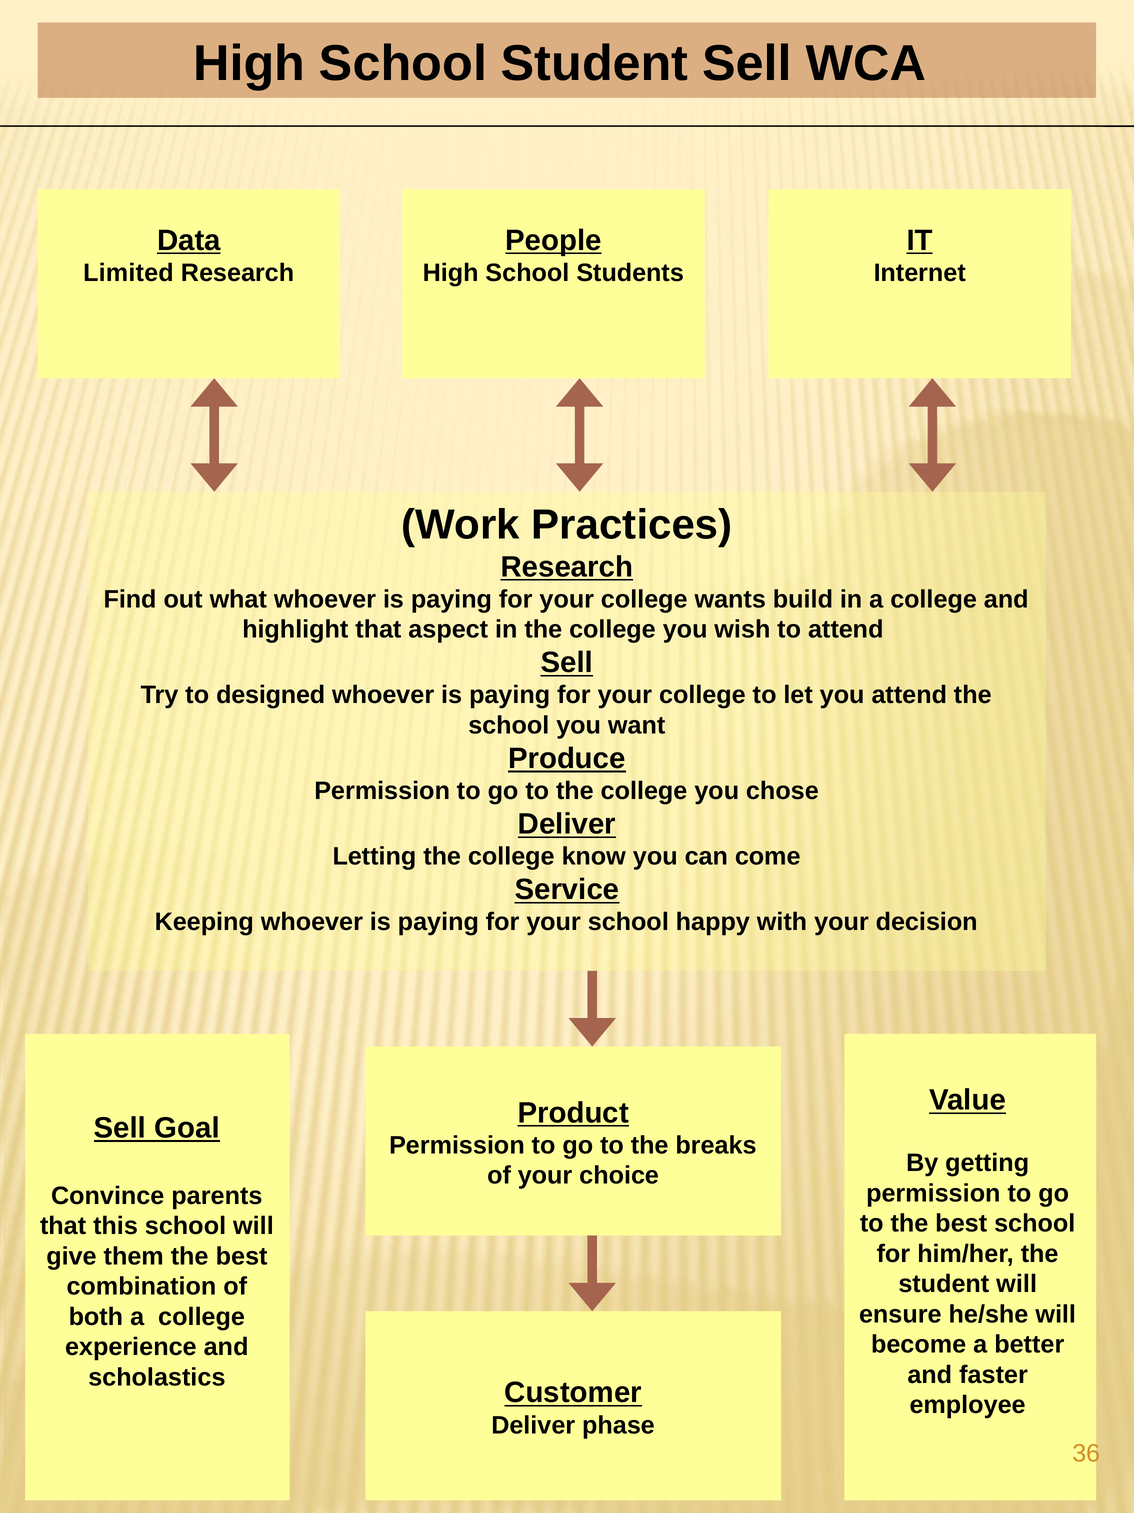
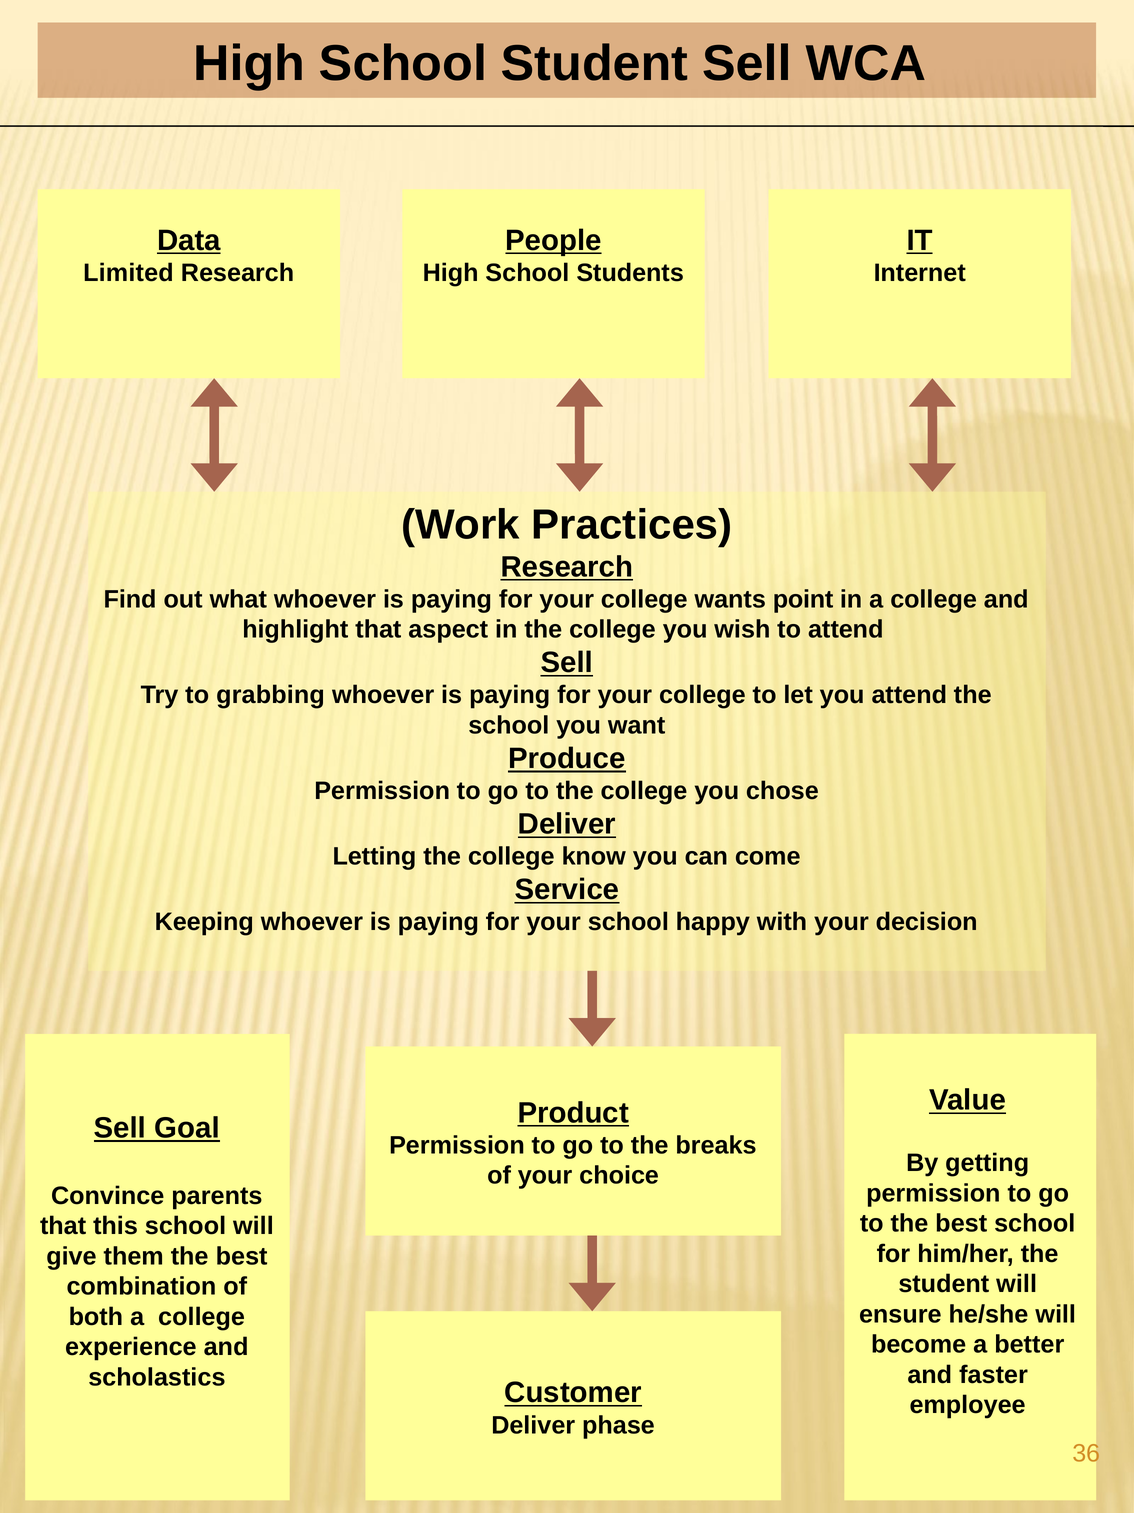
build: build -> point
designed: designed -> grabbing
